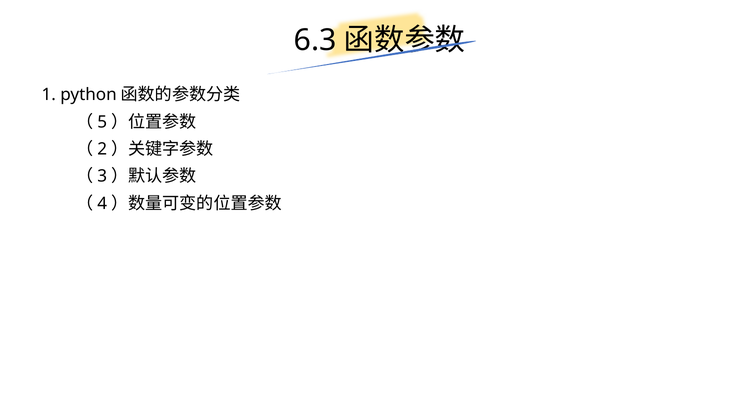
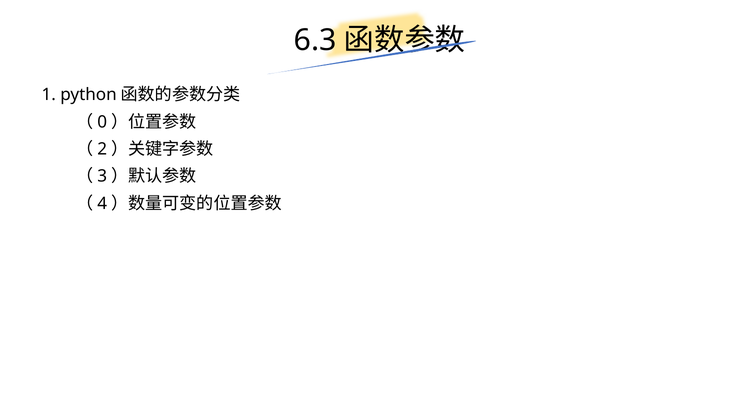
5: 5 -> 0
